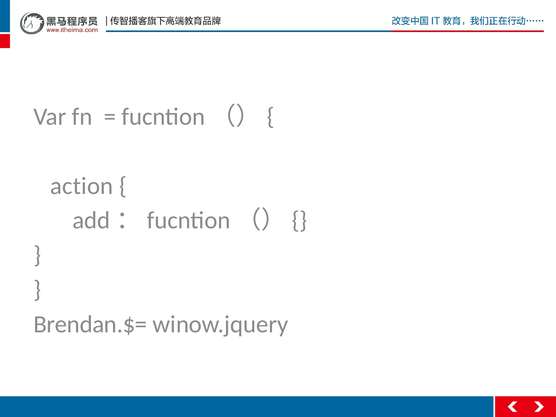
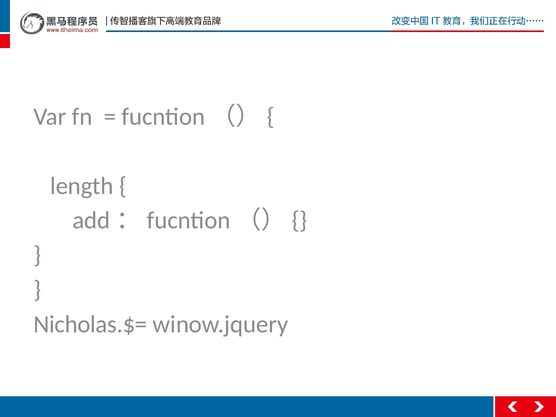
action: action -> length
Brendan.$=: Brendan.$= -> Nicholas.$=
